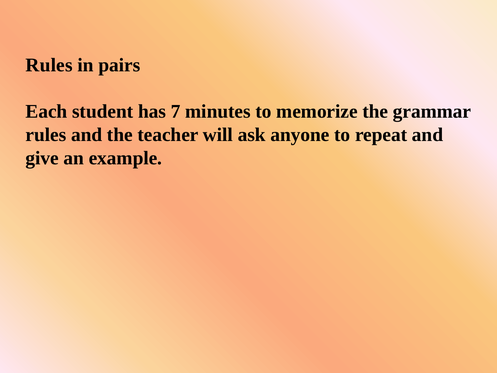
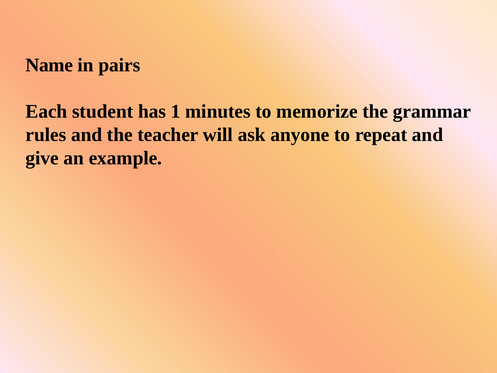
Rules at (49, 65): Rules -> Name
7: 7 -> 1
